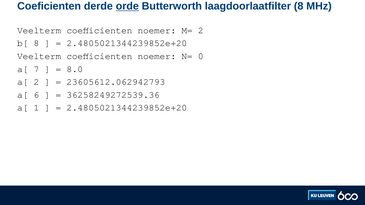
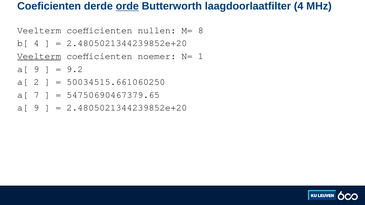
laagdoorlaatfilter 8: 8 -> 4
noemer at (157, 30): noemer -> nullen
M= 2: 2 -> 8
b[ 8: 8 -> 4
Veelterm at (39, 56) underline: none -> present
0: 0 -> 1
7 at (36, 69): 7 -> 9
8.0: 8.0 -> 9.2
23605612.062942793: 23605612.062942793 -> 50034515.661060250
6: 6 -> 7
36258249272539.36: 36258249272539.36 -> 54750690467379.65
1 at (36, 108): 1 -> 9
